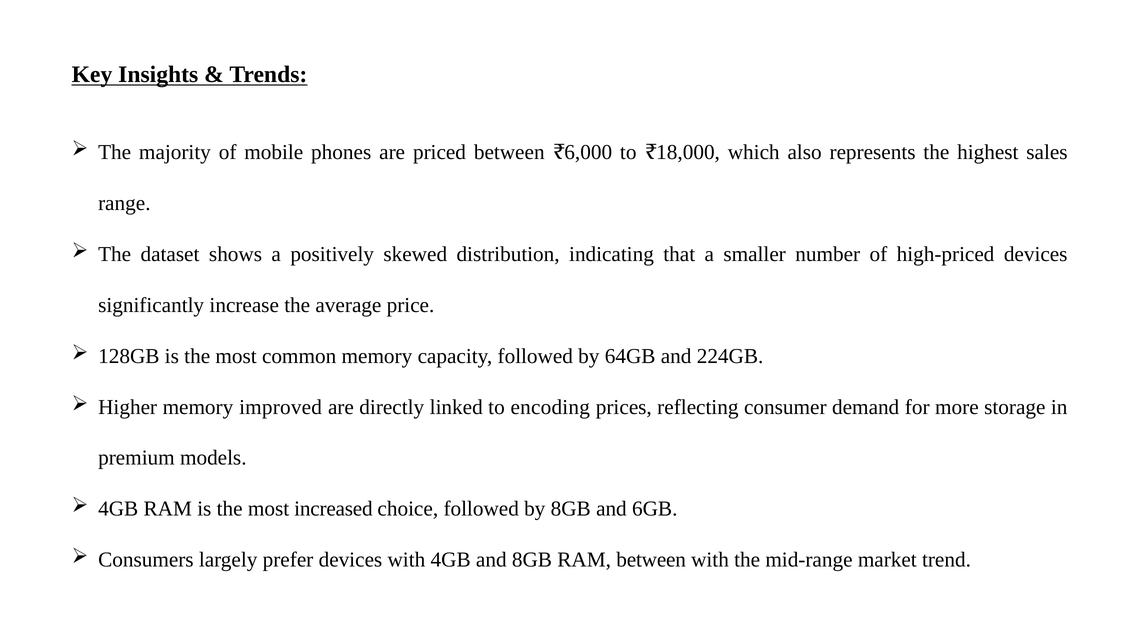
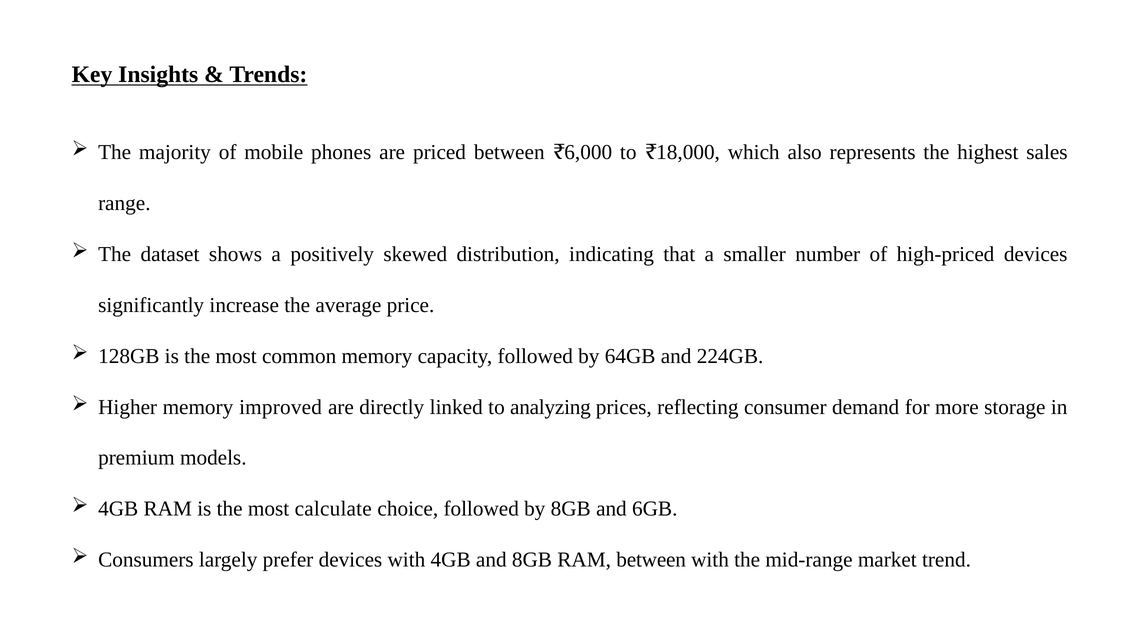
encoding: encoding -> analyzing
increased: increased -> calculate
